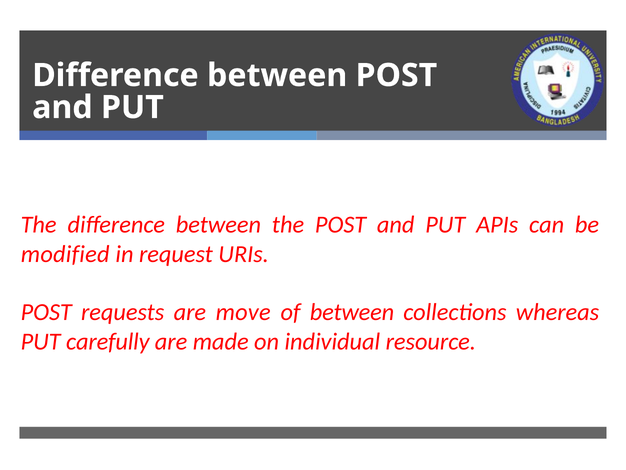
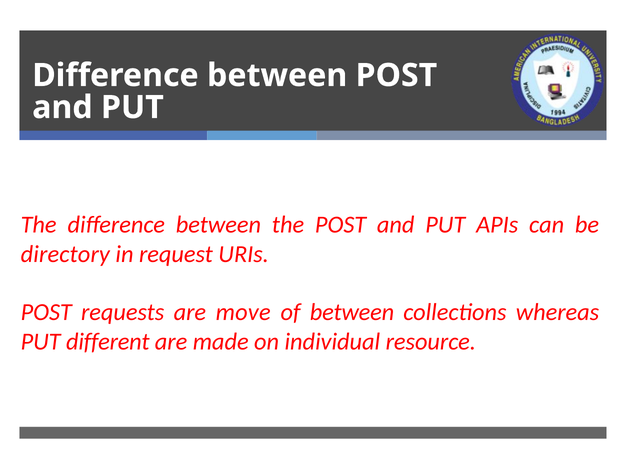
modified: modified -> directory
carefully: carefully -> different
